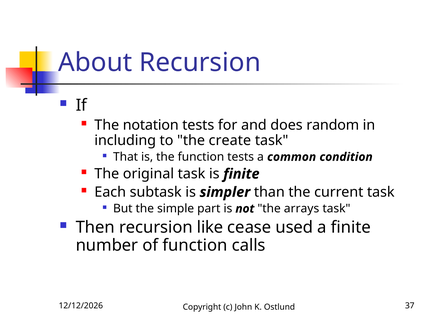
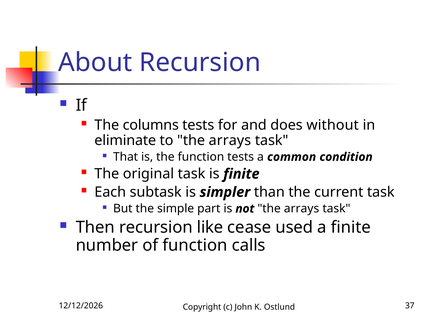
notation: notation -> columns
random: random -> without
including: including -> eliminate
to the create: create -> arrays
